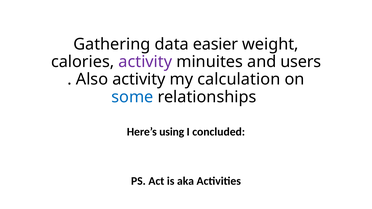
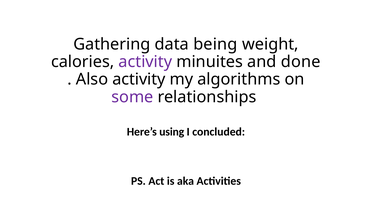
easier: easier -> being
users: users -> done
calculation: calculation -> algorithms
some colour: blue -> purple
